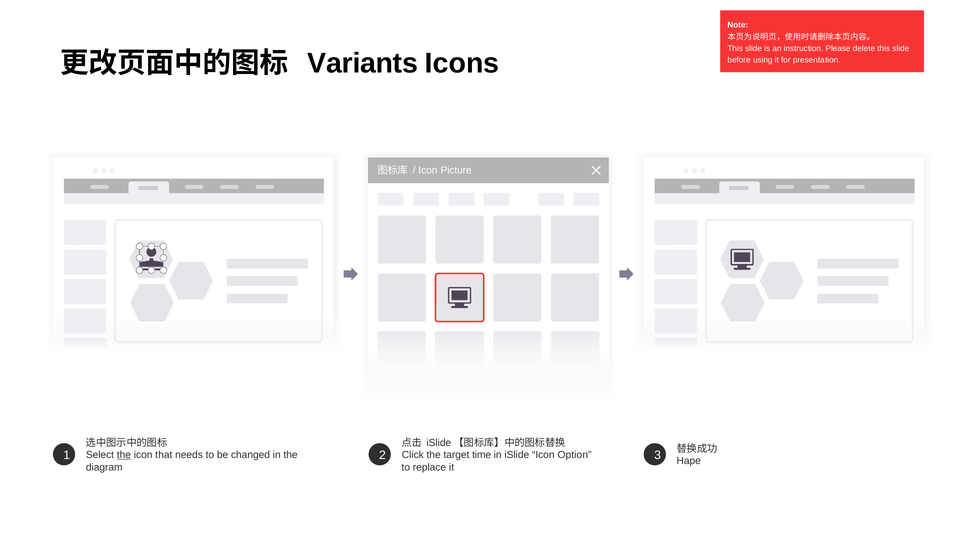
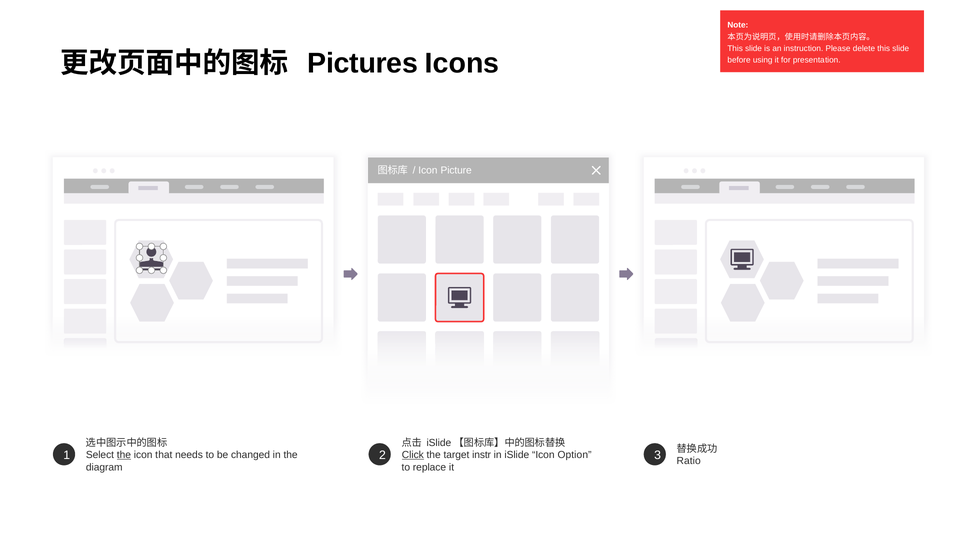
Variants: Variants -> Pictures
Click underline: none -> present
time: time -> instr
Hape: Hape -> Ratio
